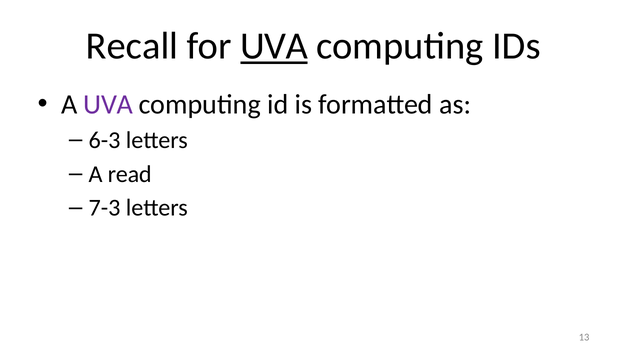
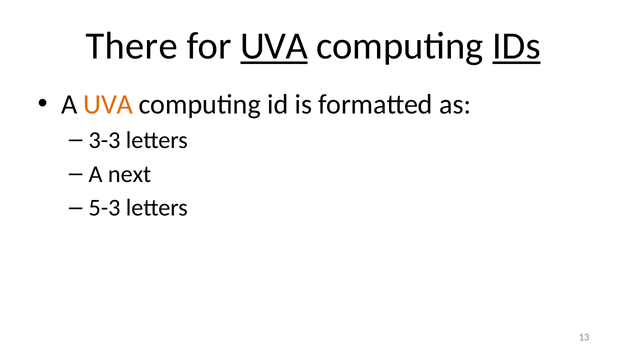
Recall: Recall -> There
IDs underline: none -> present
UVA at (108, 104) colour: purple -> orange
6-3: 6-3 -> 3-3
read: read -> next
7-3: 7-3 -> 5-3
